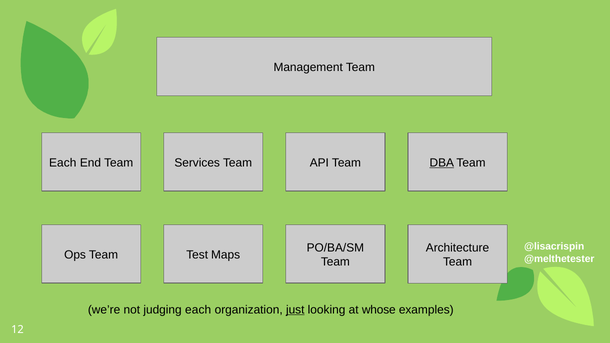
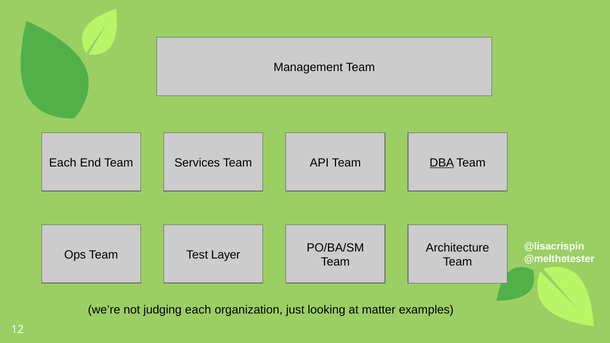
Maps: Maps -> Layer
just underline: present -> none
whose: whose -> matter
